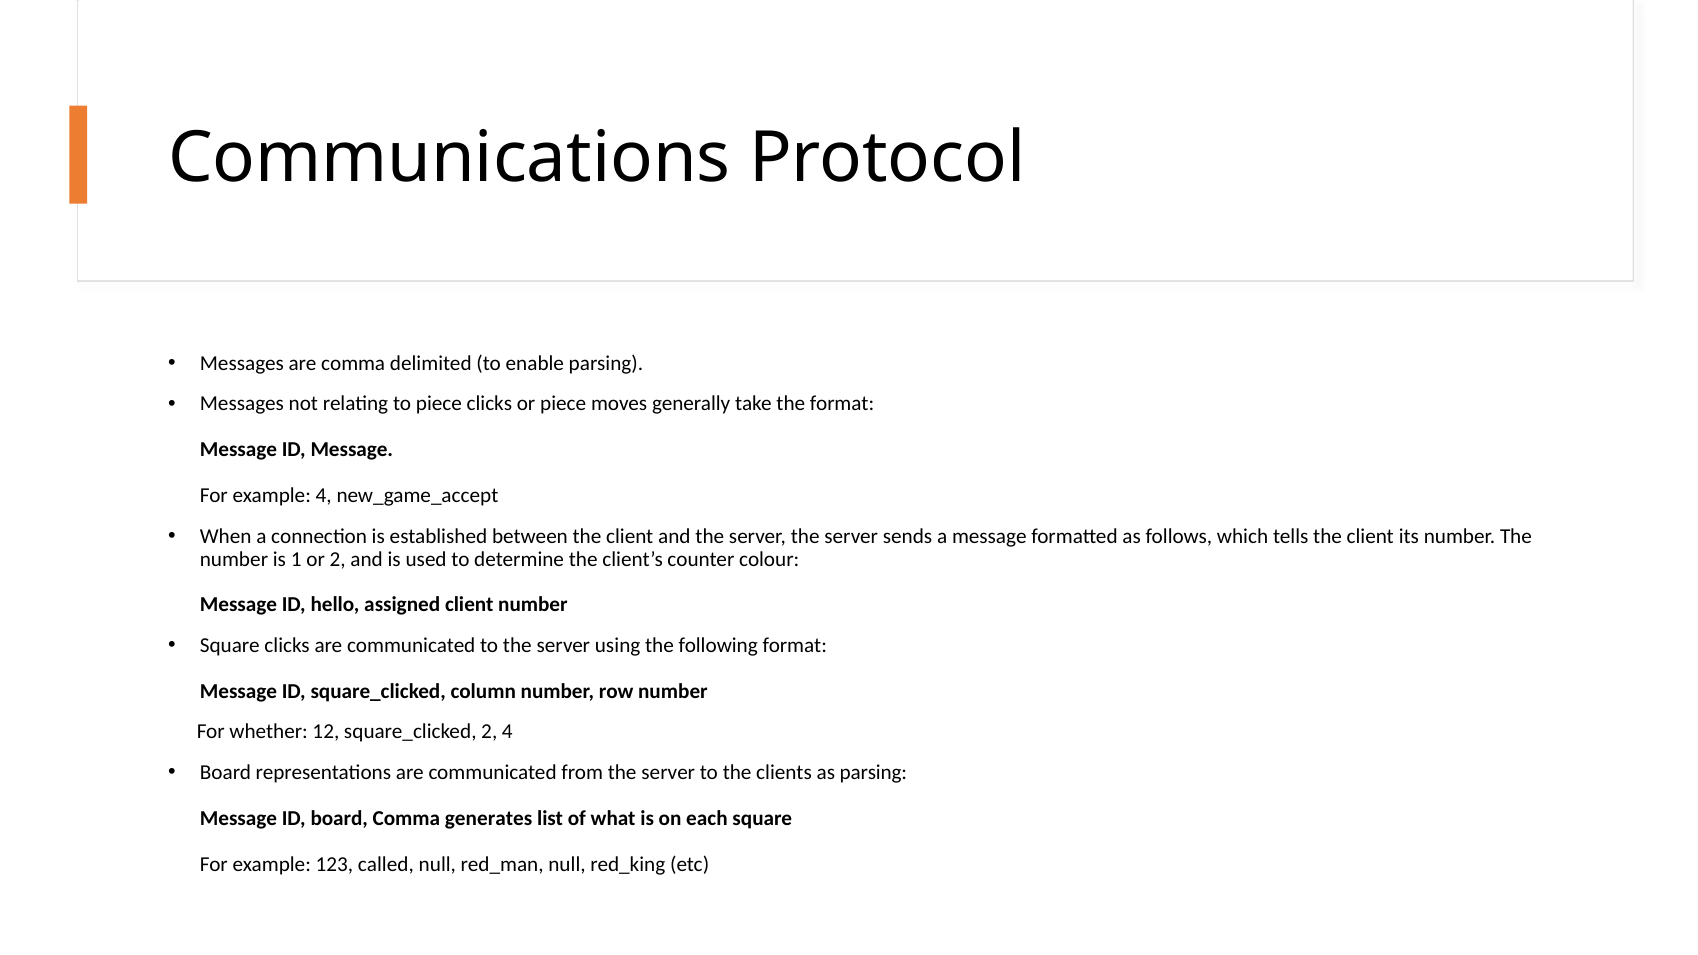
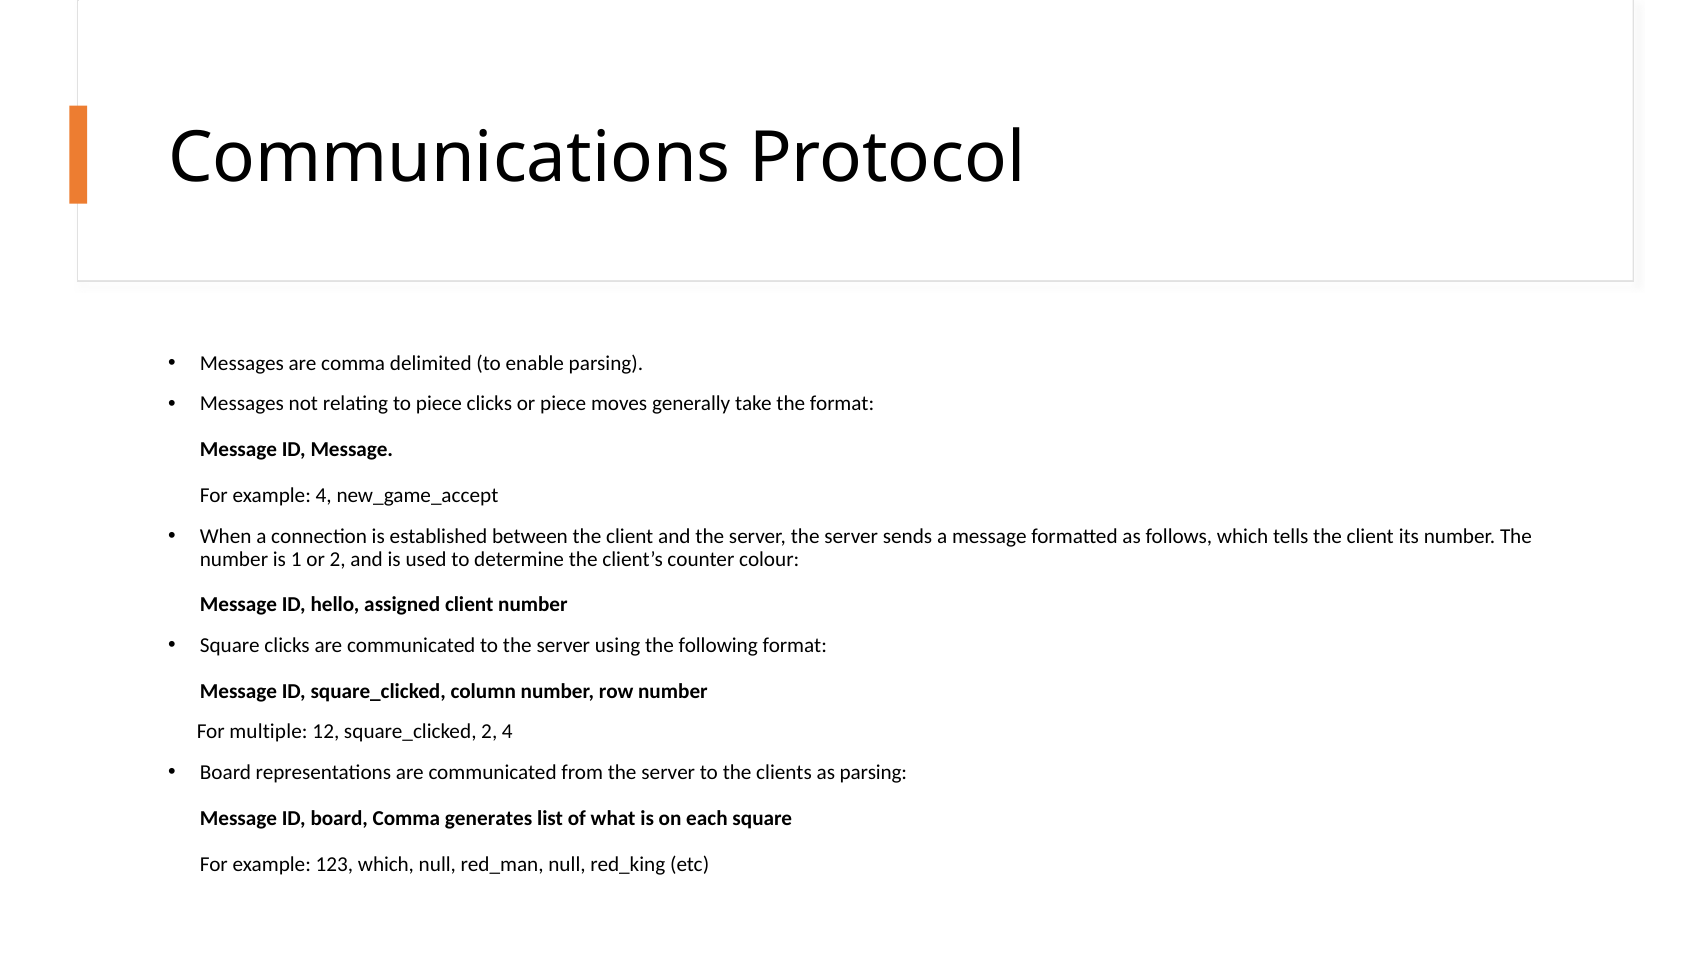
whether: whether -> multiple
123 called: called -> which
